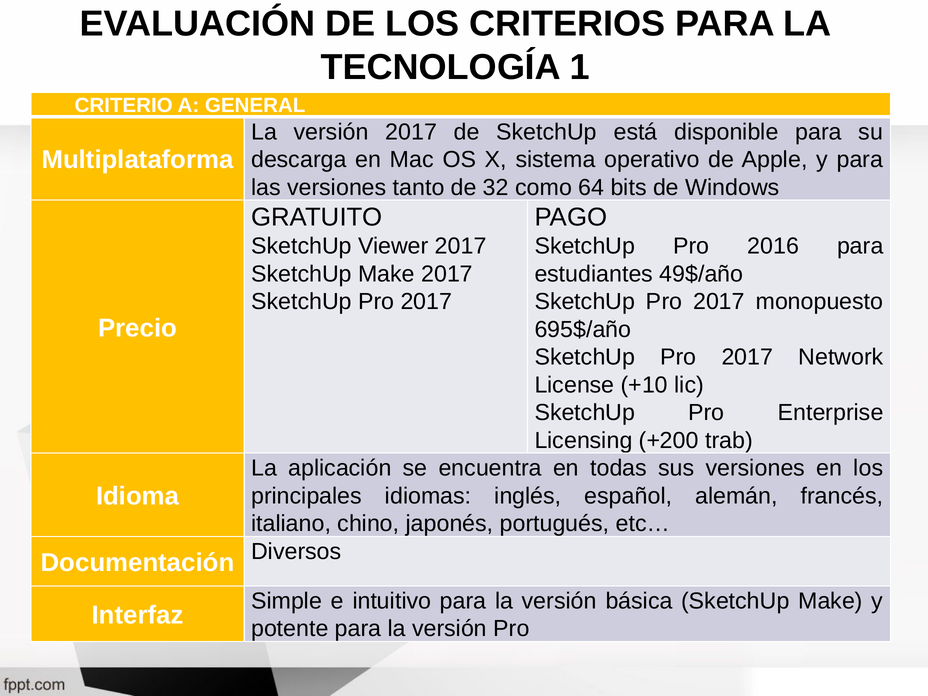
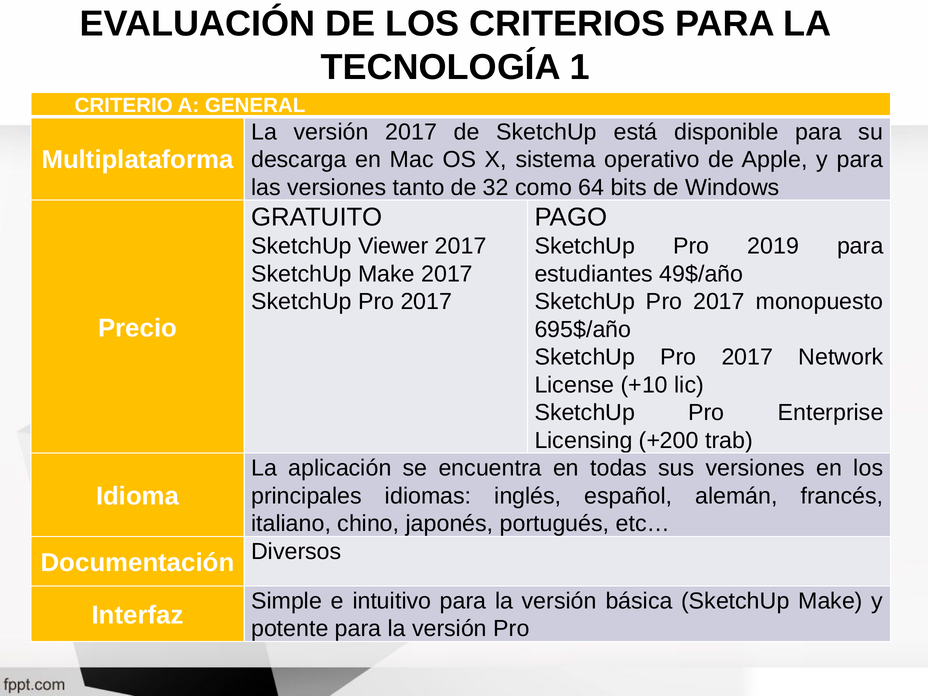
2016: 2016 -> 2019
